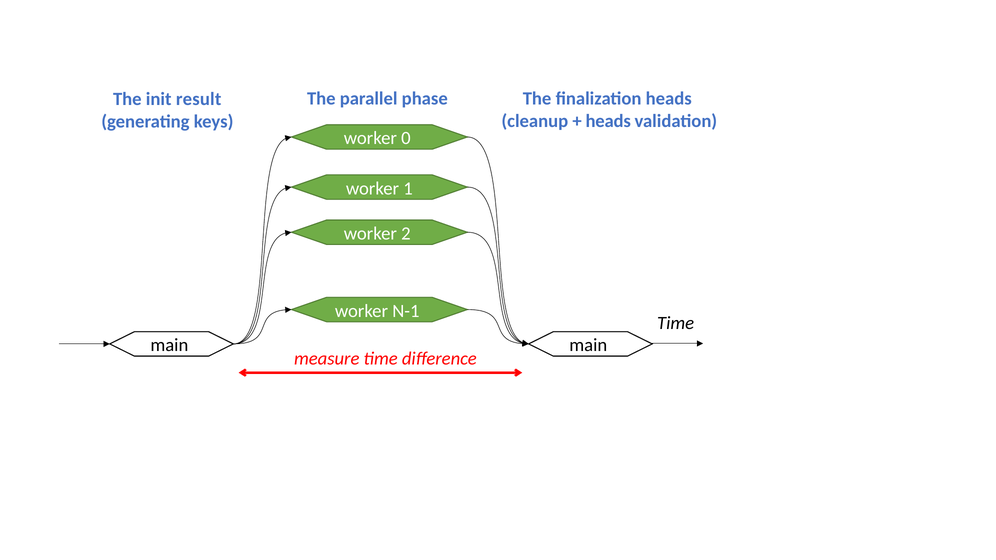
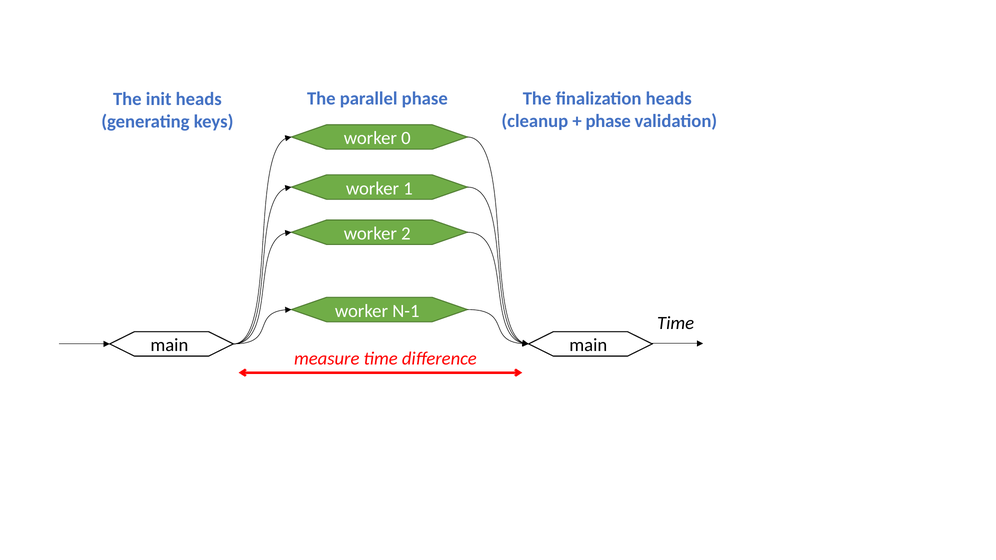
init result: result -> heads
heads at (608, 121): heads -> phase
